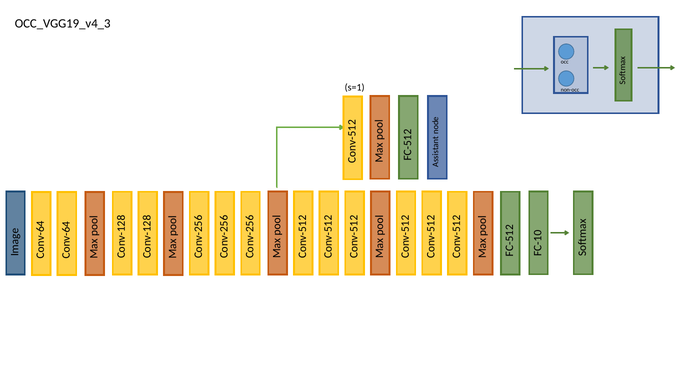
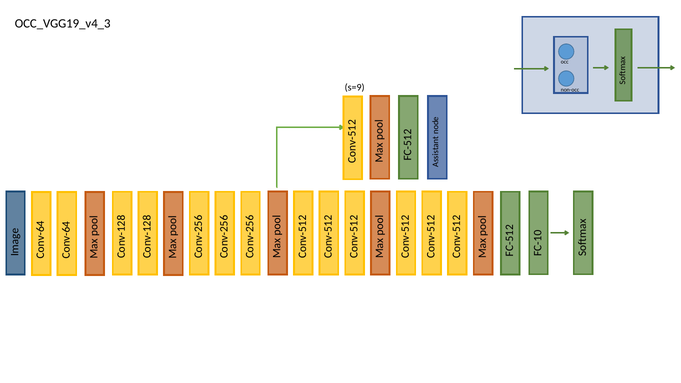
s=1: s=1 -> s=9
